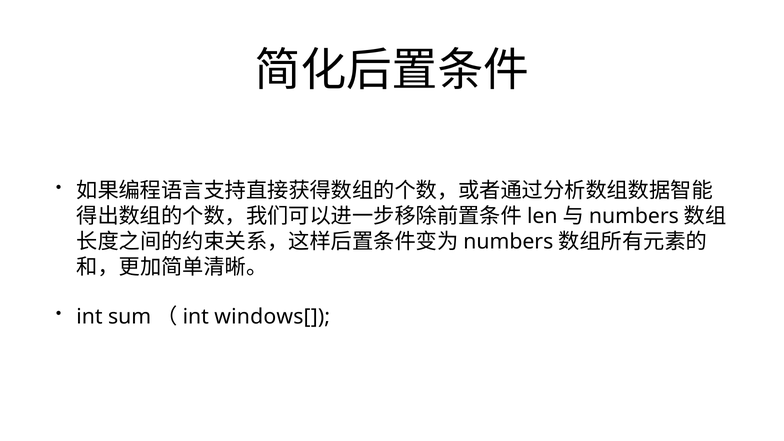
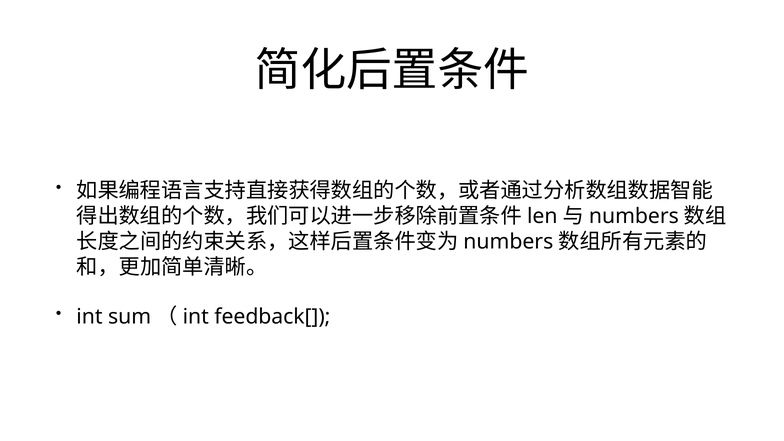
windows[: windows[ -> feedback[
